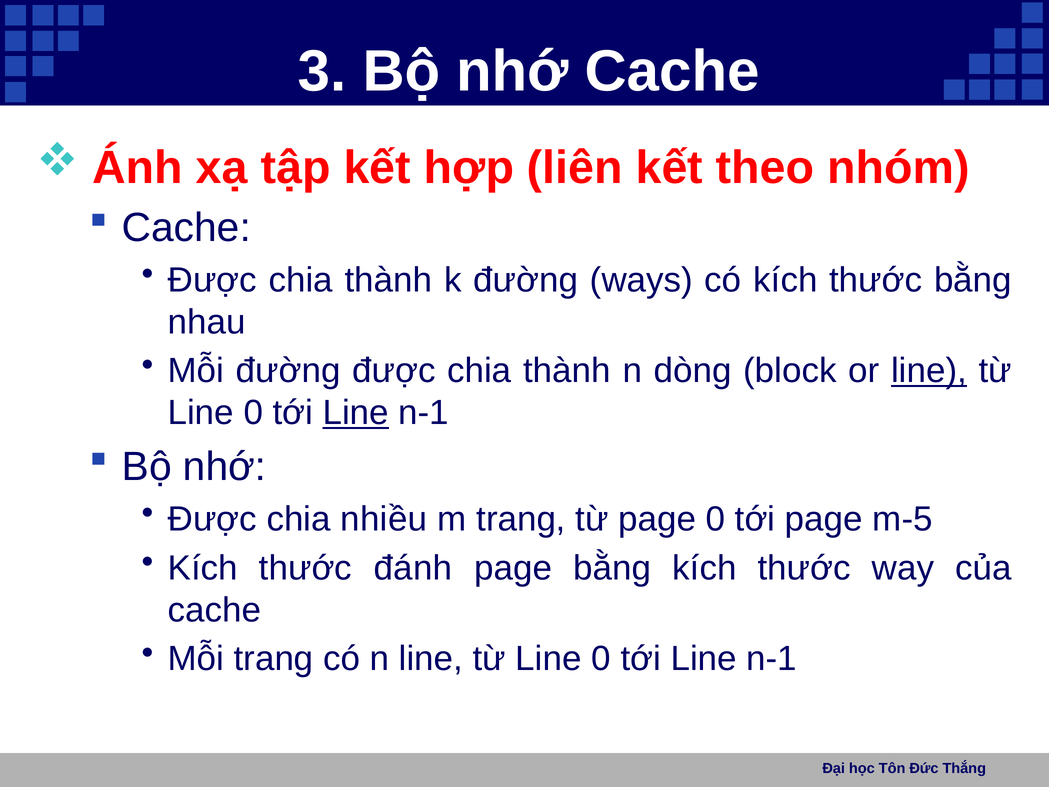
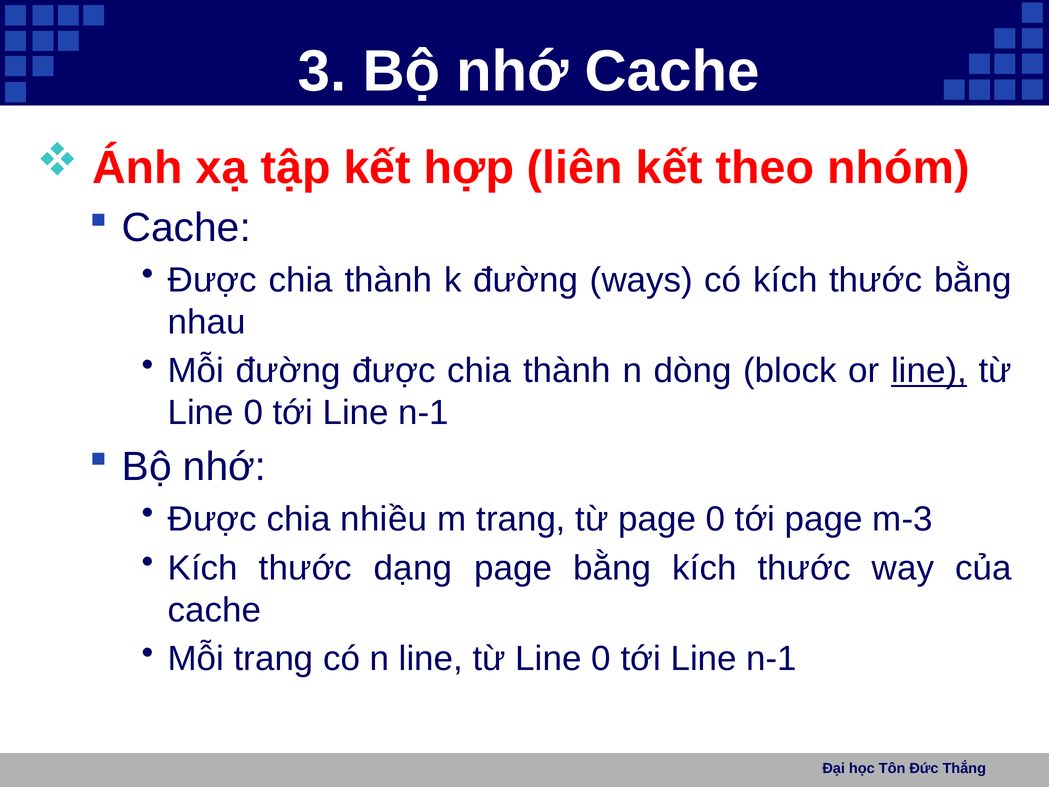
Line at (356, 413) underline: present -> none
m-5: m-5 -> m-3
đánh: đánh -> dạng
